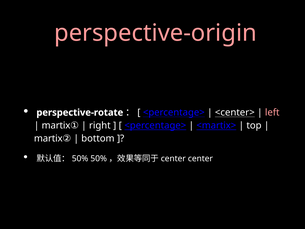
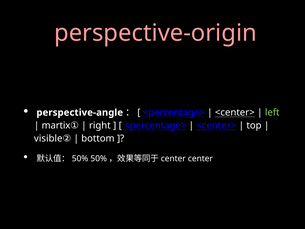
perspective-rotate: perspective-rotate -> perspective-angle
left colour: pink -> light green
<martix> at (216, 125): <martix> -> <center>
martix at (48, 138): martix -> visible
